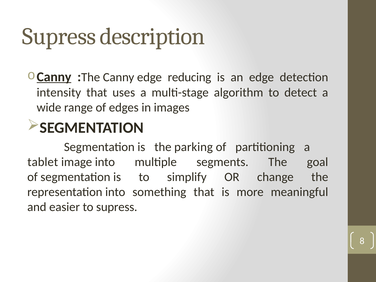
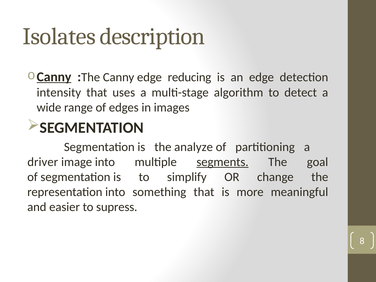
Supress at (59, 36): Supress -> Isolates
parking: parking -> analyze
tablet: tablet -> driver
segments underline: none -> present
